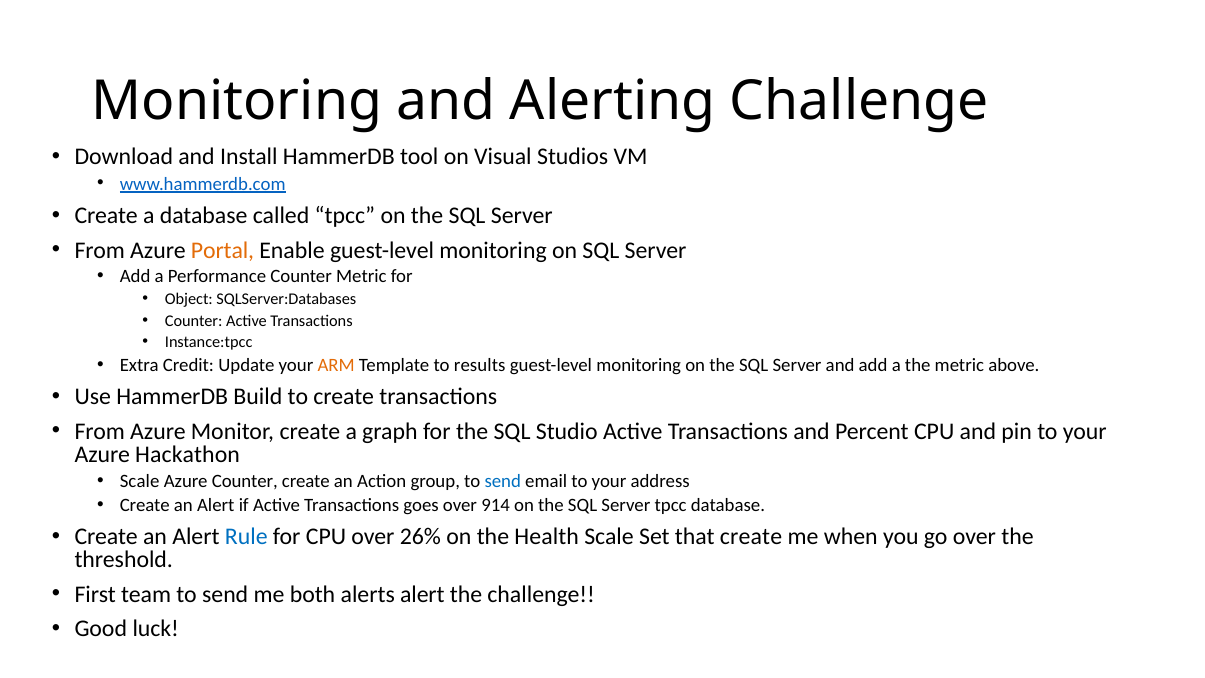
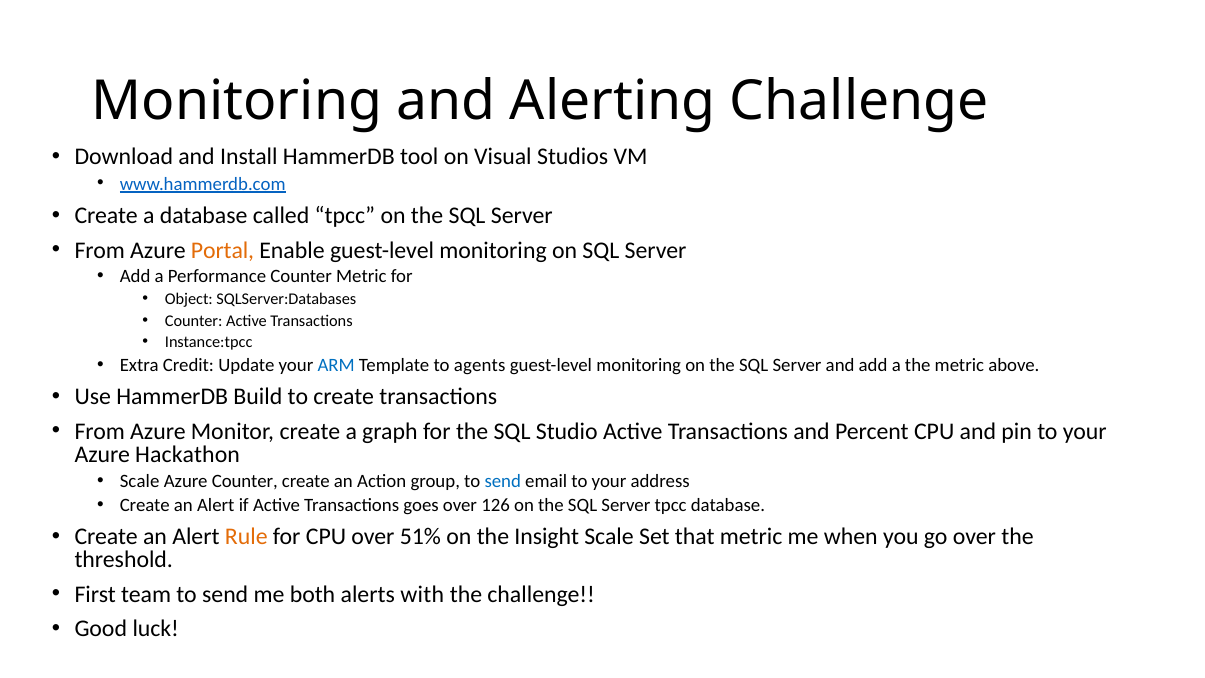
ARM colour: orange -> blue
results: results -> agents
914: 914 -> 126
Rule colour: blue -> orange
26%: 26% -> 51%
Health: Health -> Insight
that create: create -> metric
alerts alert: alert -> with
